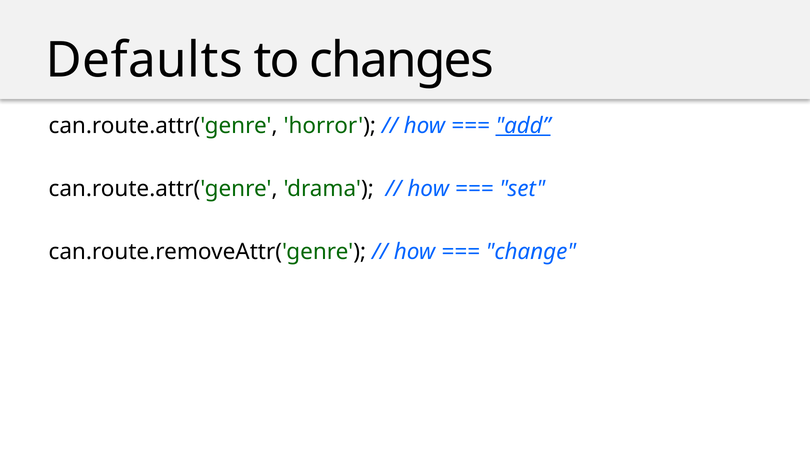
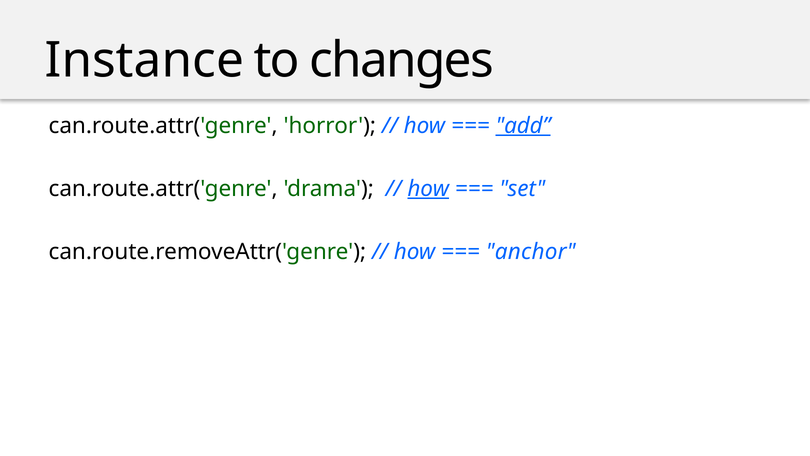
Defaults: Defaults -> Instance
how at (428, 189) underline: none -> present
change: change -> anchor
